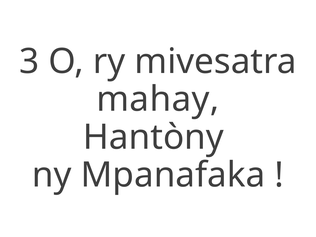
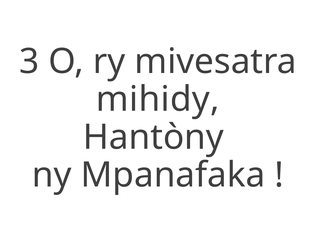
mahay: mahay -> mihidy
